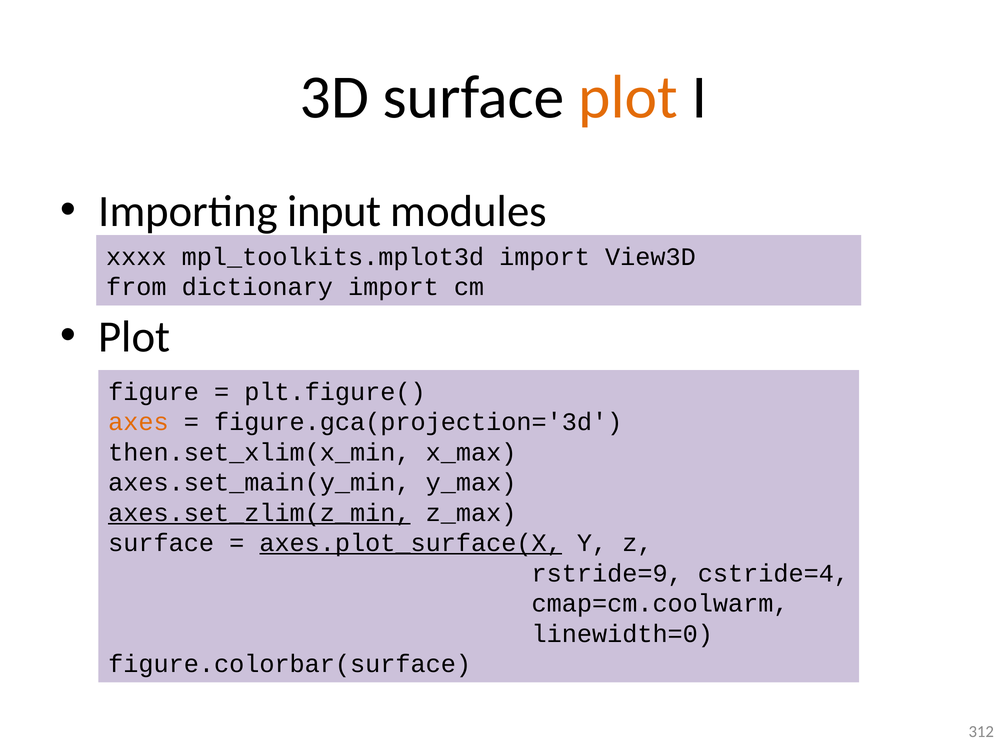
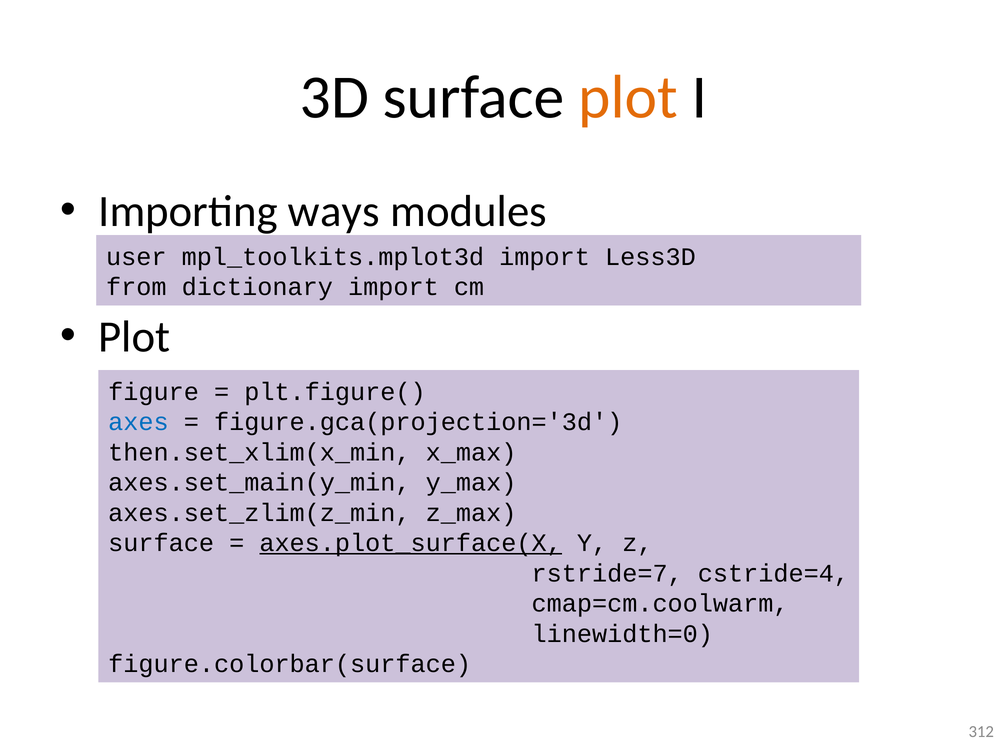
input: input -> ways
xxxx: xxxx -> user
View3D: View3D -> Less3D
axes colour: orange -> blue
axes.set_zlim(z_min underline: present -> none
rstride=9: rstride=9 -> rstride=7
